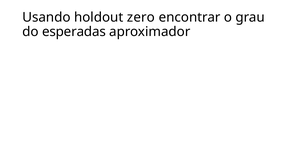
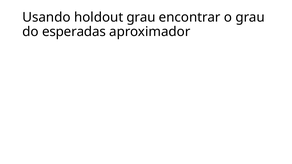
holdout zero: zero -> grau
